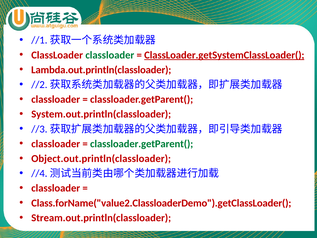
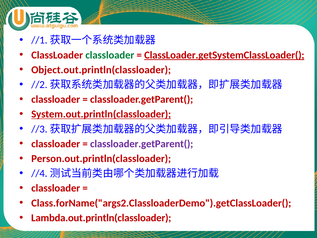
Lambda.out.println(classloader: Lambda.out.println(classloader -> Object.out.println(classloader
System.out.println(classloader underline: none -> present
classloader.getParent( at (142, 144) colour: green -> purple
Object.out.println(classloader: Object.out.println(classloader -> Person.out.println(classloader
Class.forName("value2.ClassloaderDemo").getClassLoader(: Class.forName("value2.ClassloaderDemo").getClassLoader( -> Class.forName("args2.ClassloaderDemo").getClassLoader(
Stream.out.println(classloader: Stream.out.println(classloader -> Lambda.out.println(classloader
